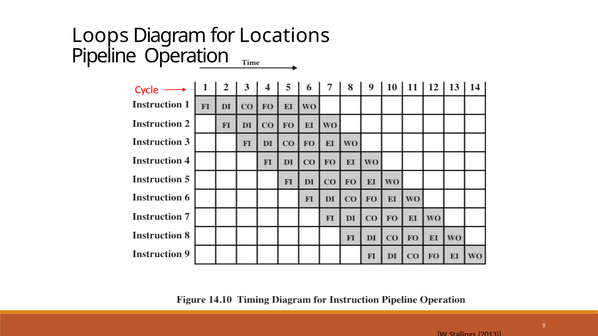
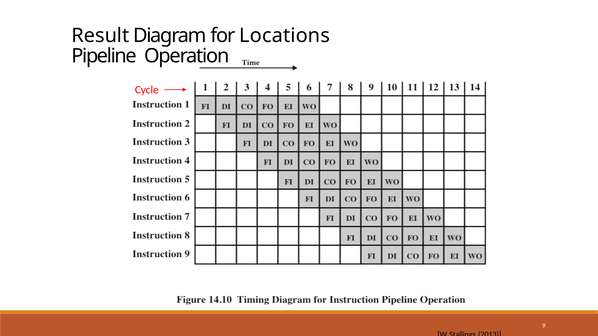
Loops: Loops -> Result
